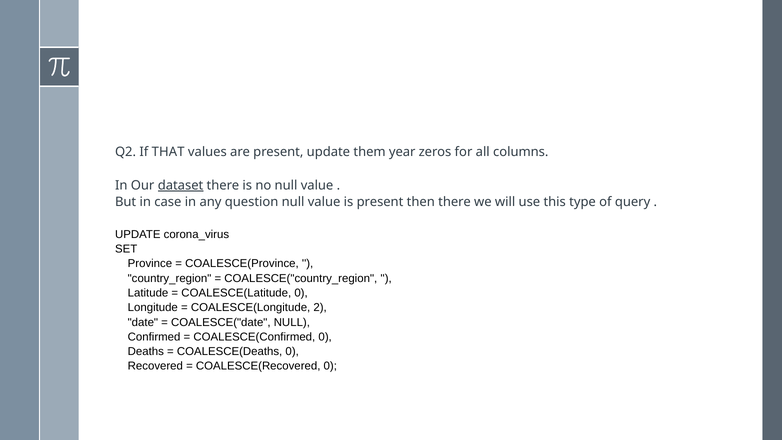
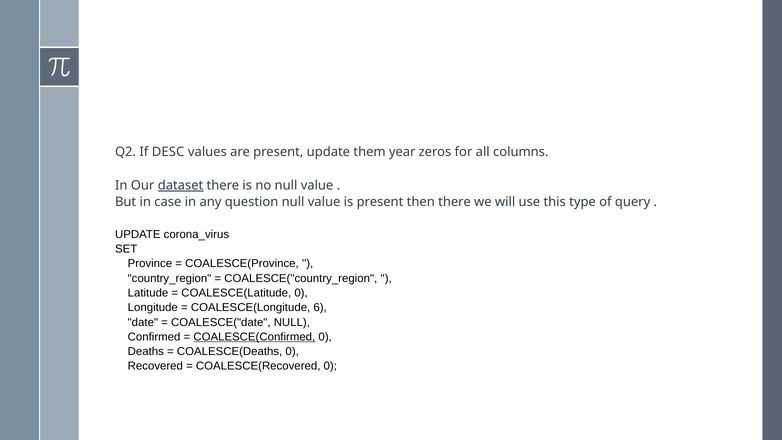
THAT: THAT -> DESC
2: 2 -> 6
COALESCE(Confirmed underline: none -> present
